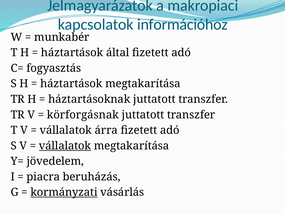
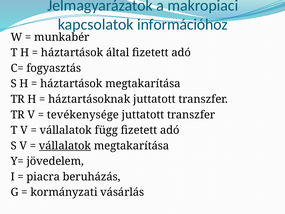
körforgásnak: körforgásnak -> tevékenysége
árra: árra -> függ
kormányzati underline: present -> none
